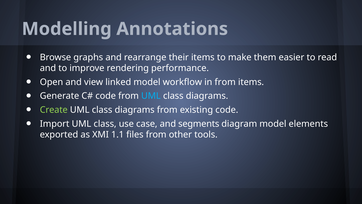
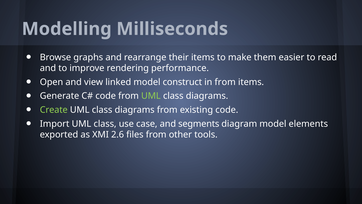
Annotations: Annotations -> Milliseconds
workflow: workflow -> construct
UML at (151, 96) colour: light blue -> light green
1.1: 1.1 -> 2.6
